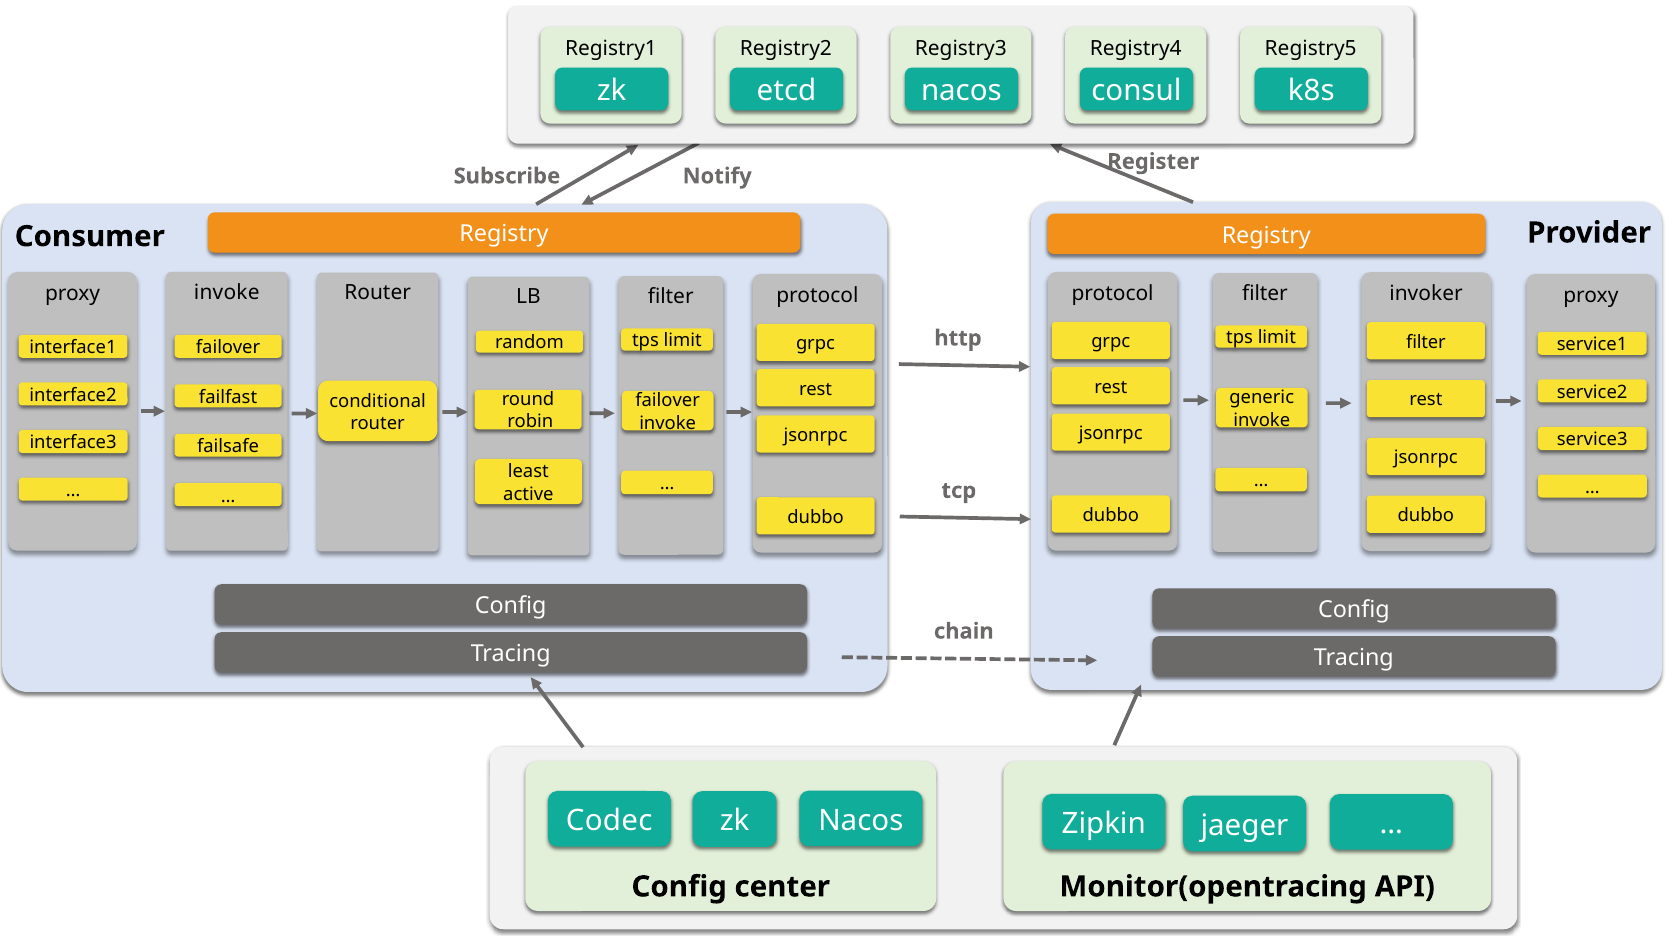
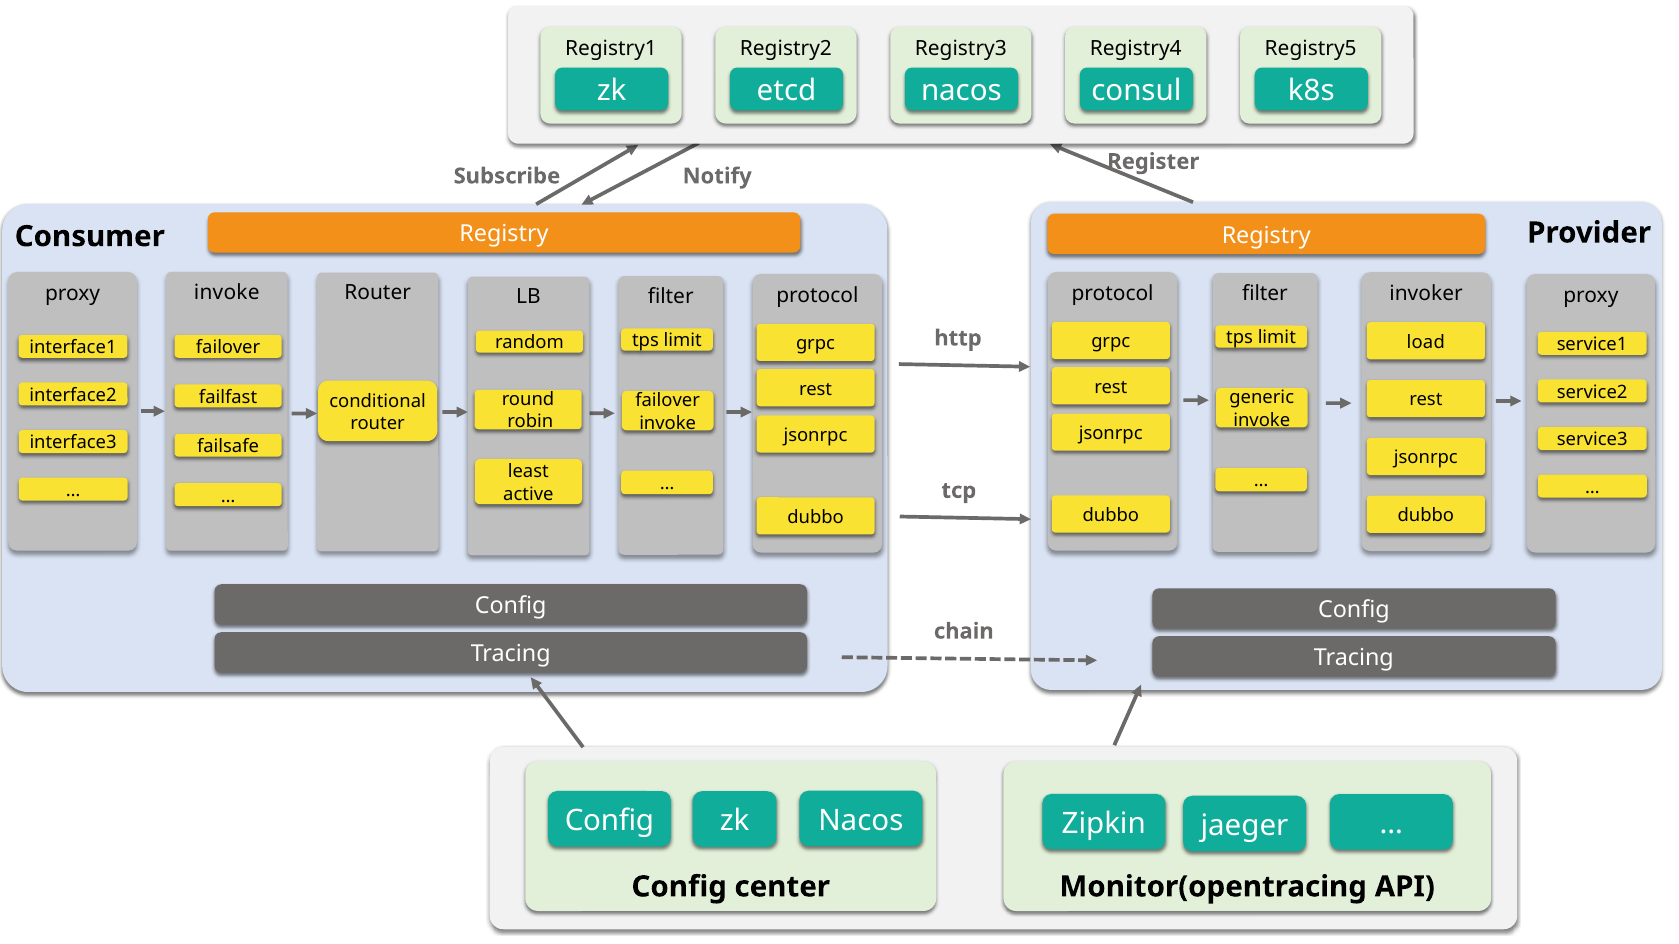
filter at (1426, 342): filter -> load
Codec at (609, 821): Codec -> Config
